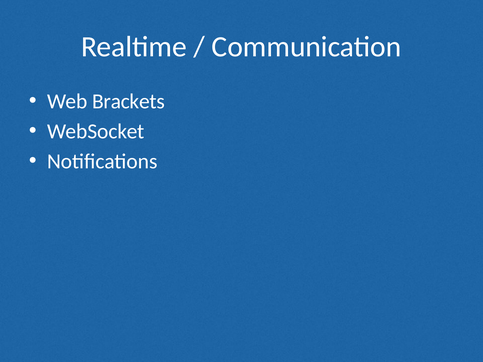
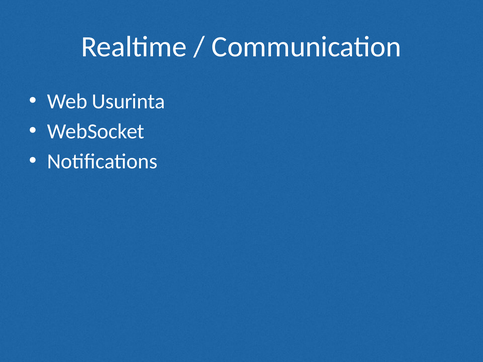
Brackets: Brackets -> Usurinta
